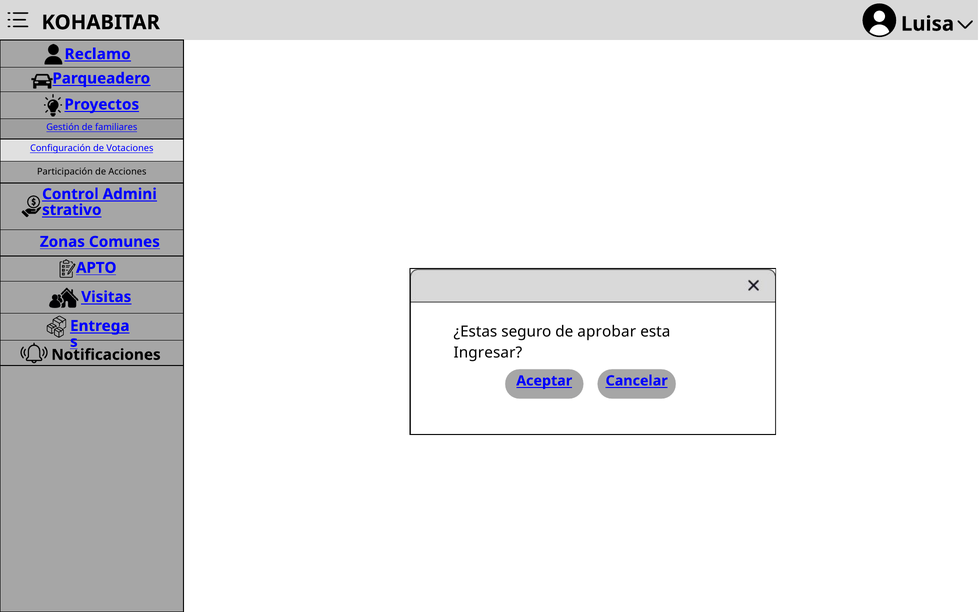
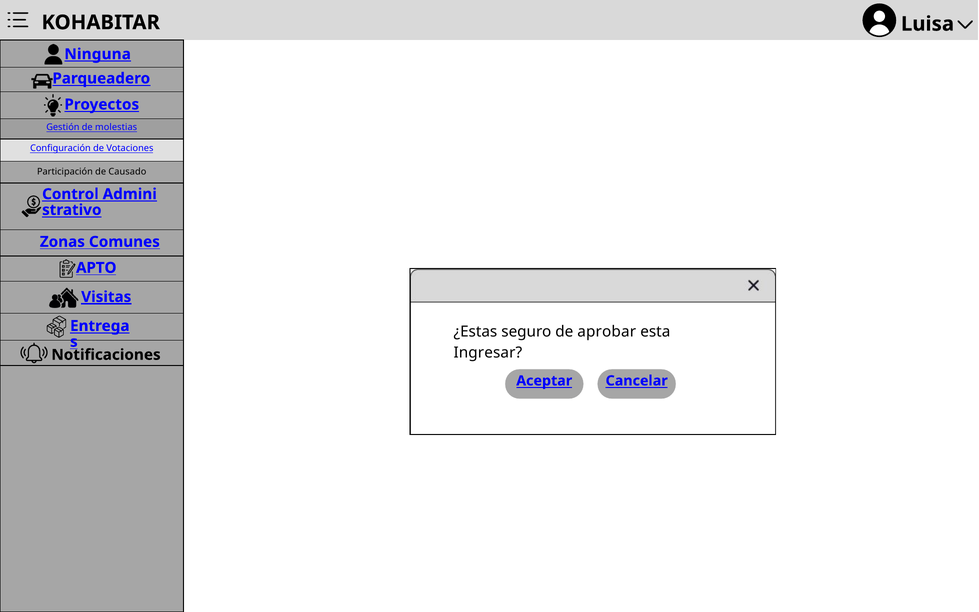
Reclamo: Reclamo -> Ninguna
familiares: familiares -> molestias
Acciones: Acciones -> Causado
Visitas underline: none -> present
